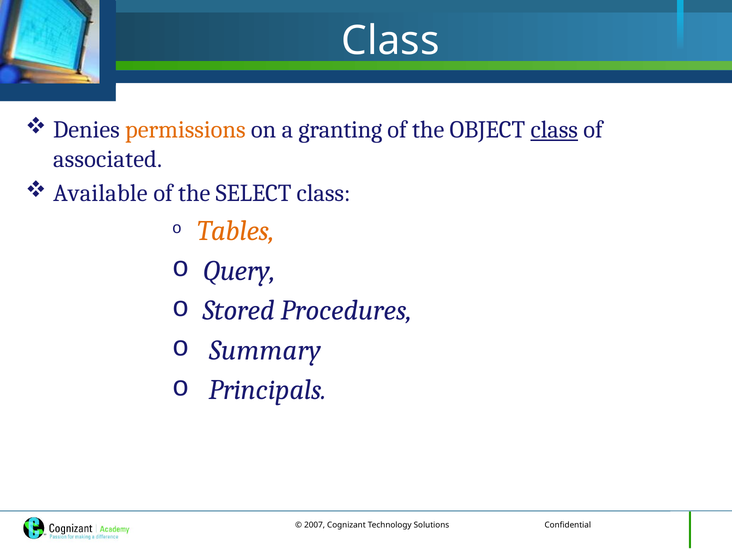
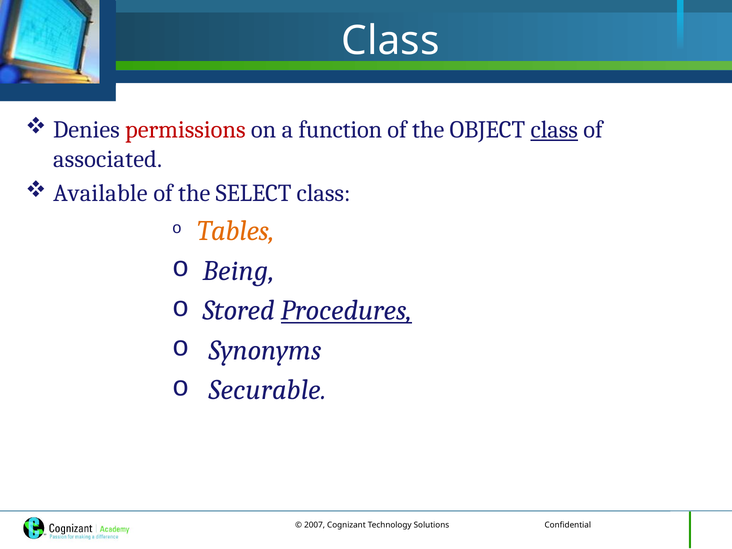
permissions colour: orange -> red
granting: granting -> function
Query: Query -> Being
Procedures underline: none -> present
Summary: Summary -> Synonyms
Principals: Principals -> Securable
